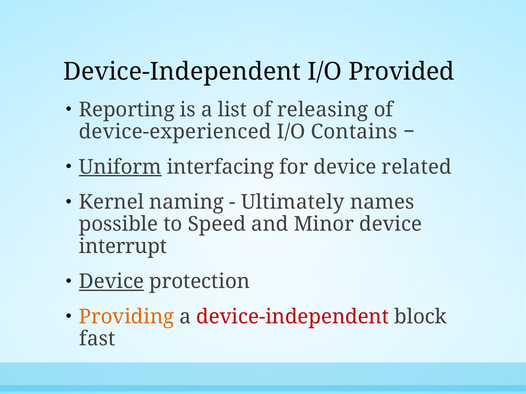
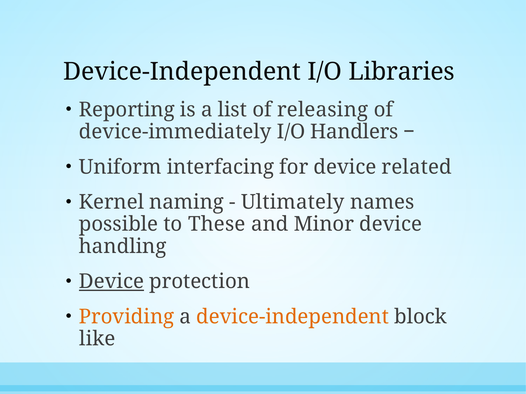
Provided: Provided -> Libraries
device-experienced: device-experienced -> device-immediately
Contains: Contains -> Handlers
Uniform underline: present -> none
Speed: Speed -> These
interrupt: interrupt -> handling
device-independent at (293, 317) colour: red -> orange
fast: fast -> like
